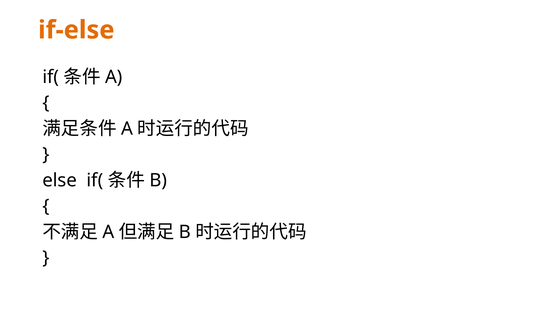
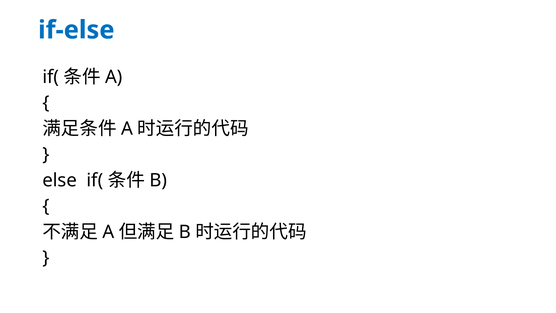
if-else colour: orange -> blue
